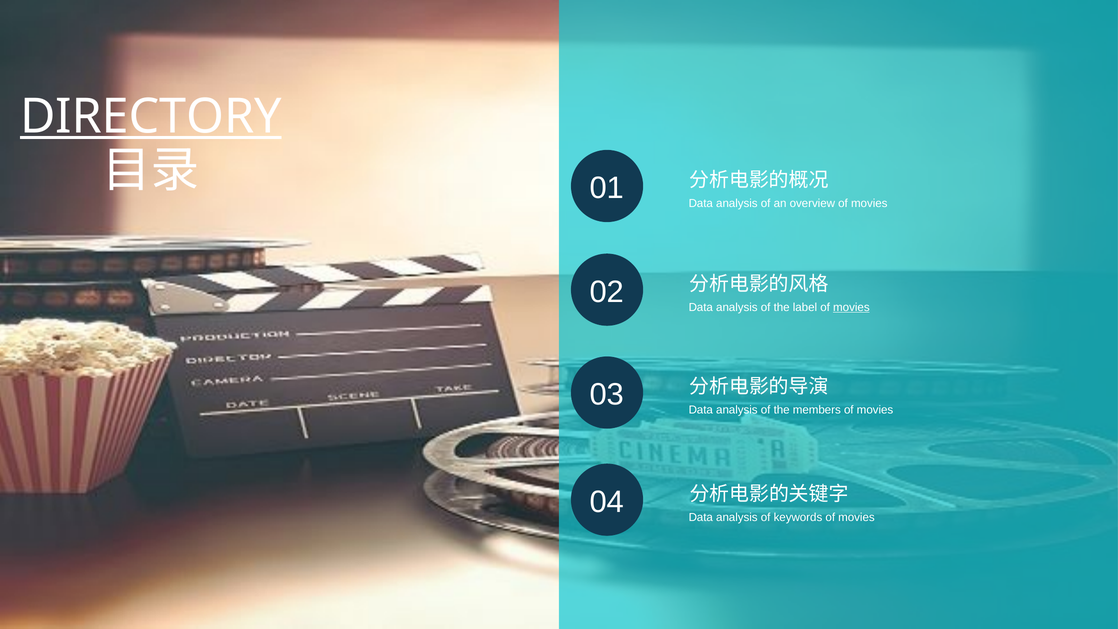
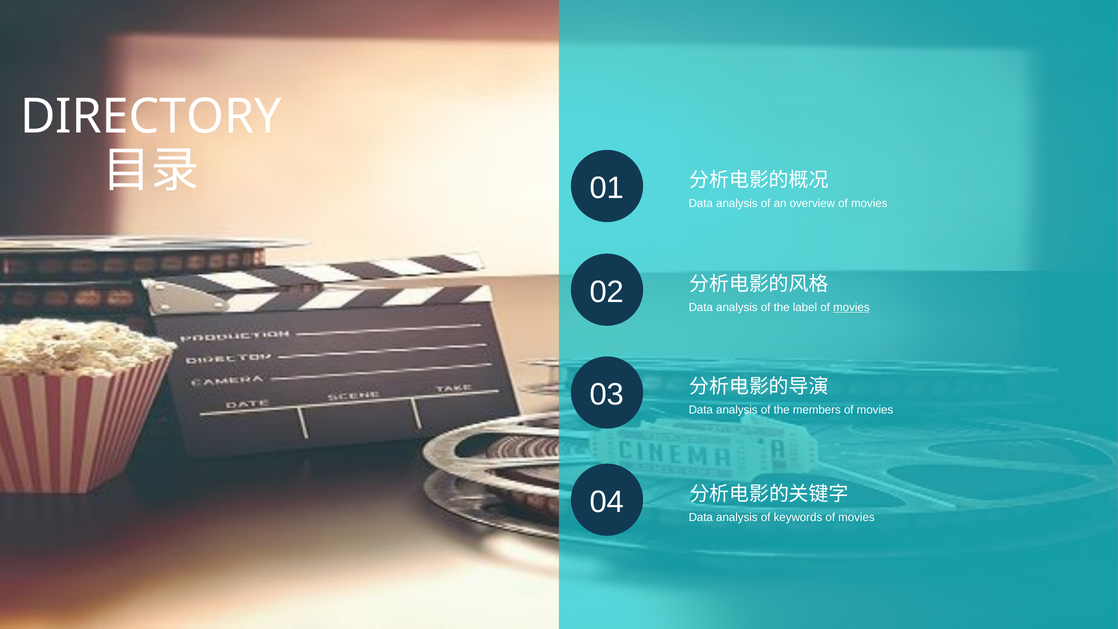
DIRECTORY underline: present -> none
